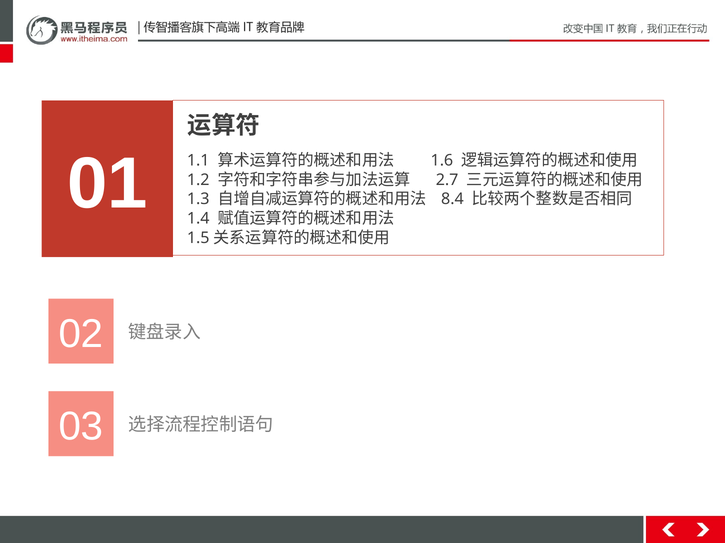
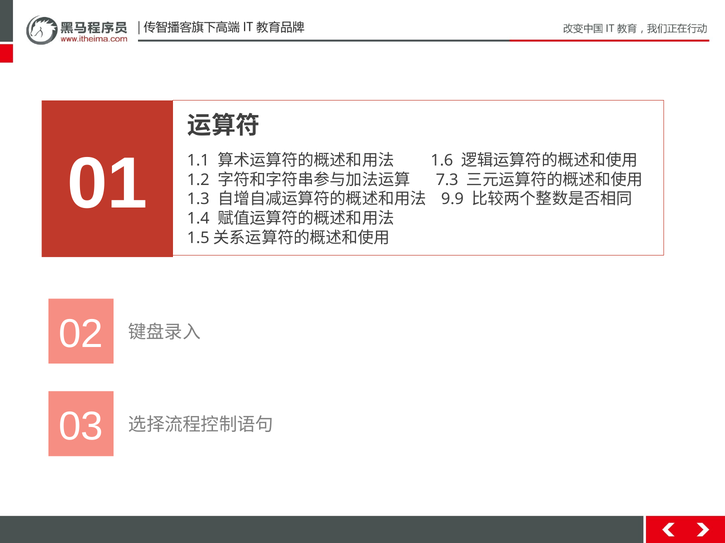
2.7: 2.7 -> 7.3
8.4: 8.4 -> 9.9
